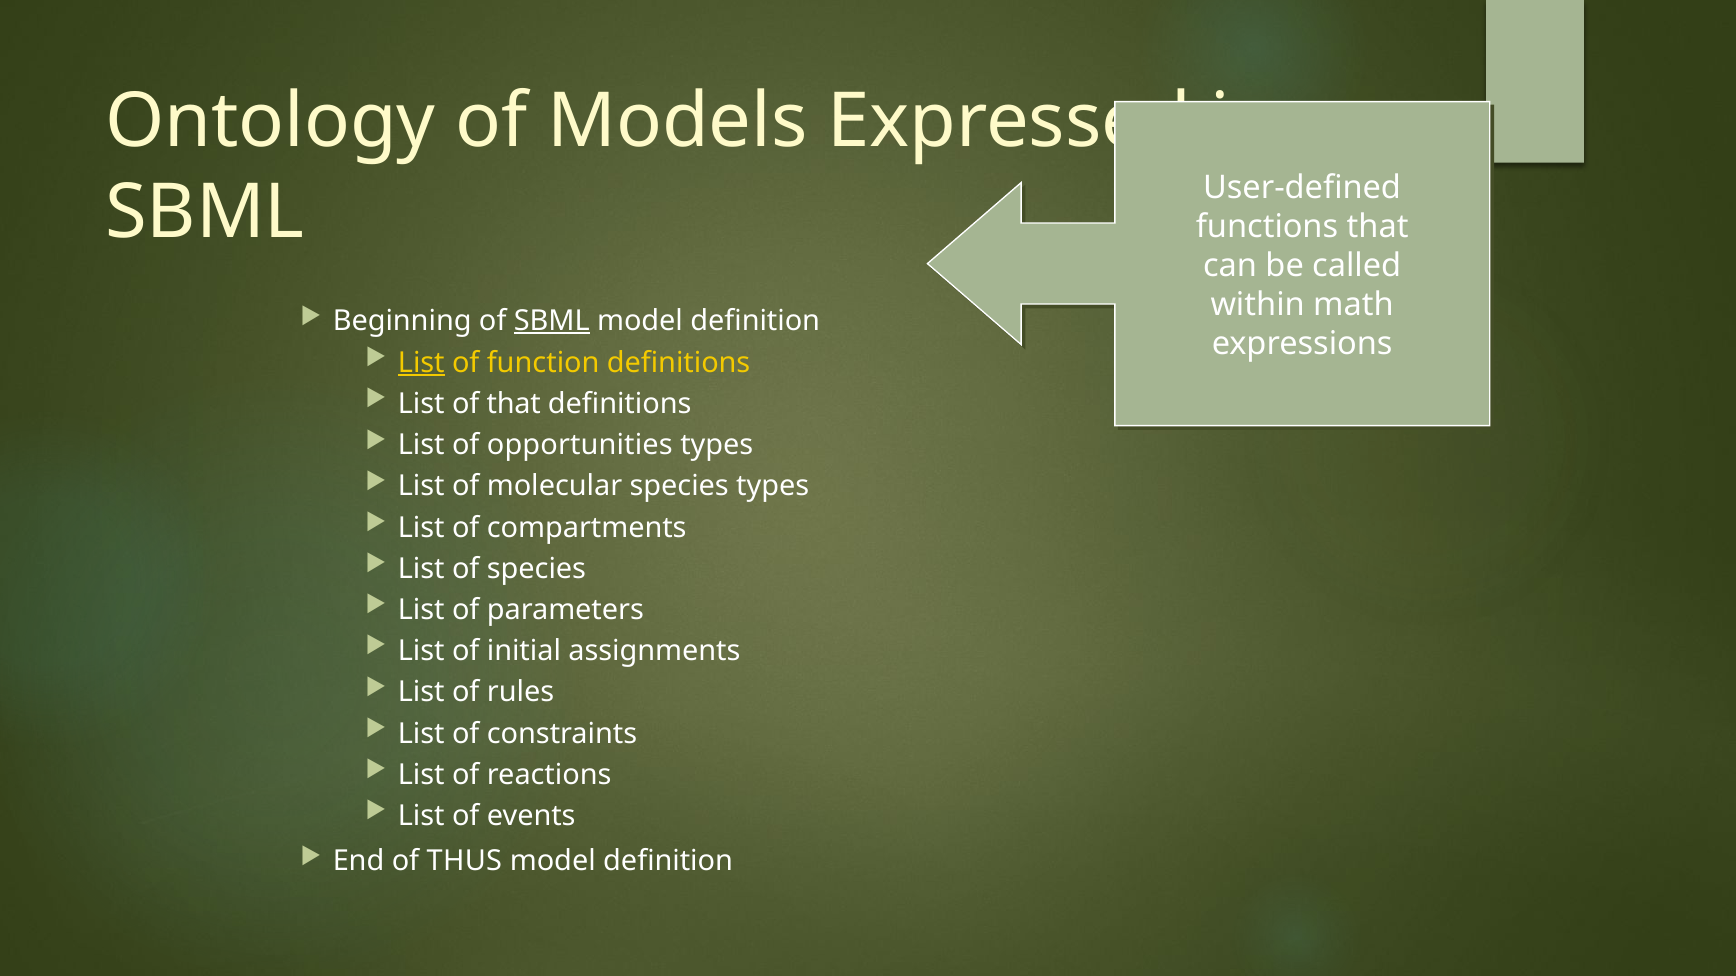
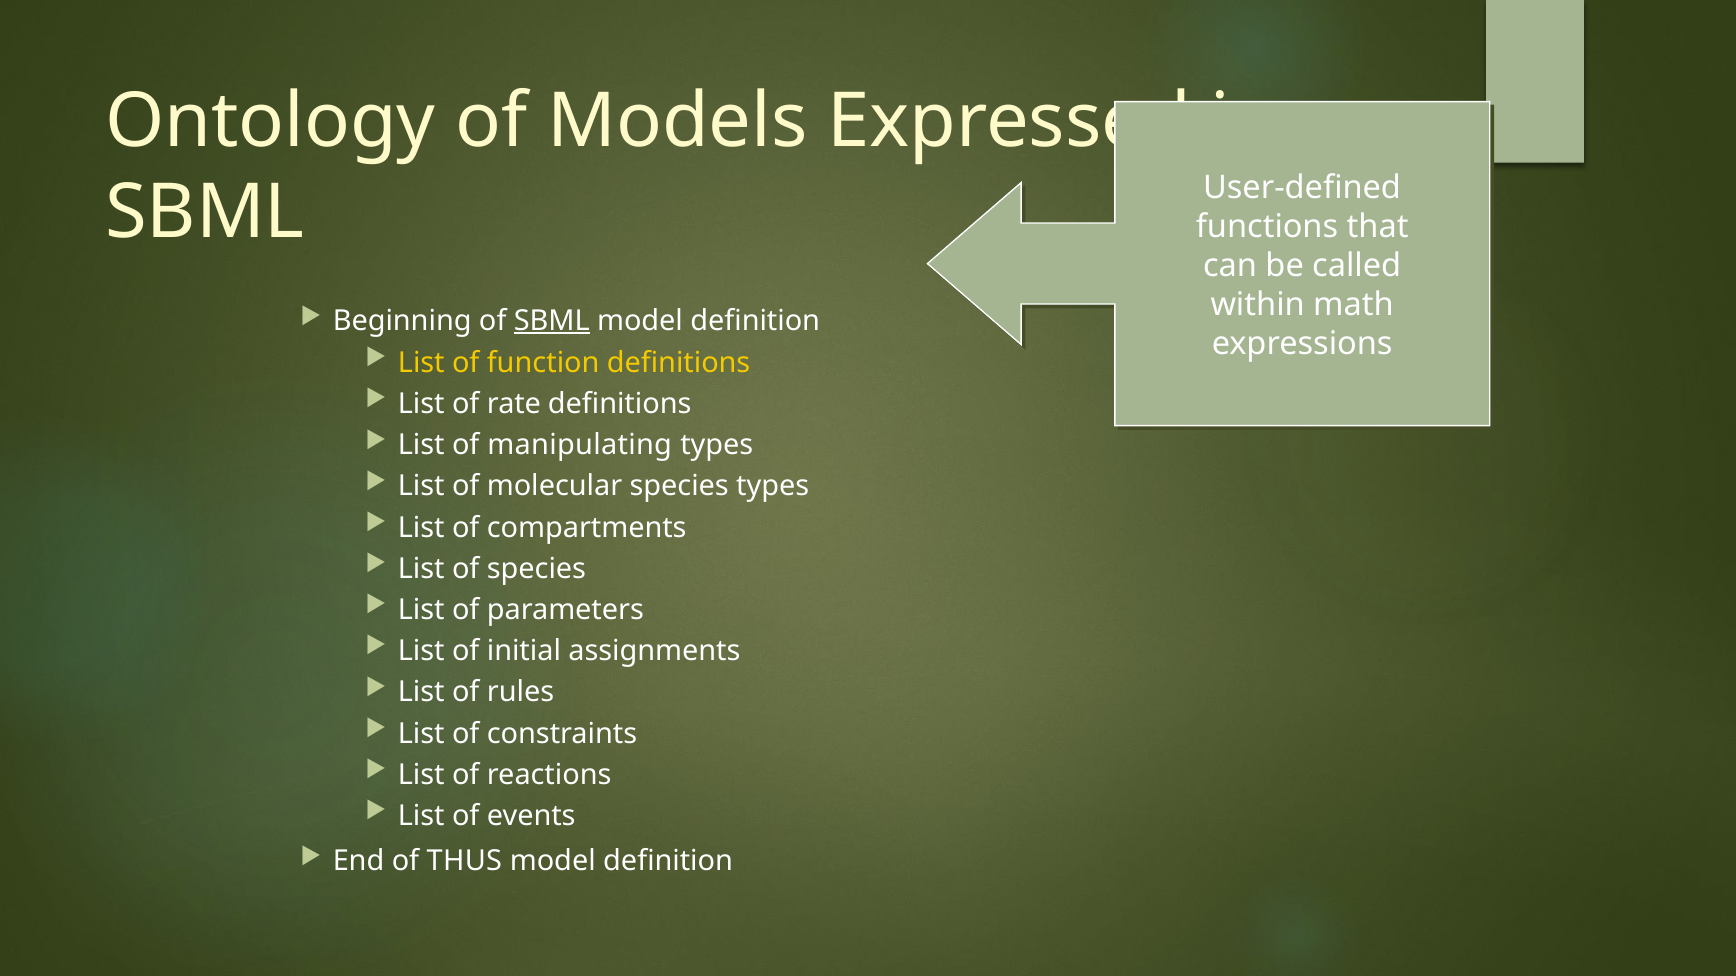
List at (421, 363) underline: present -> none
of that: that -> rate
opportunities: opportunities -> manipulating
